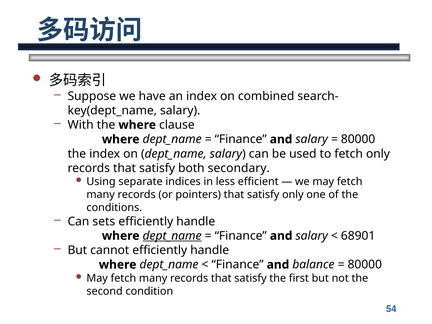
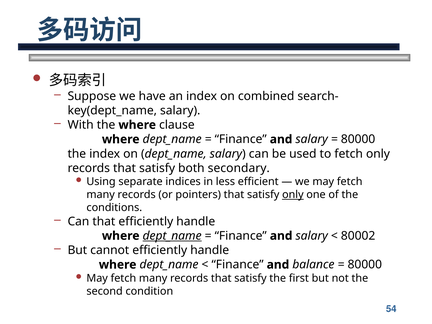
only at (293, 195) underline: none -> present
Can sets: sets -> that
68901: 68901 -> 80002
